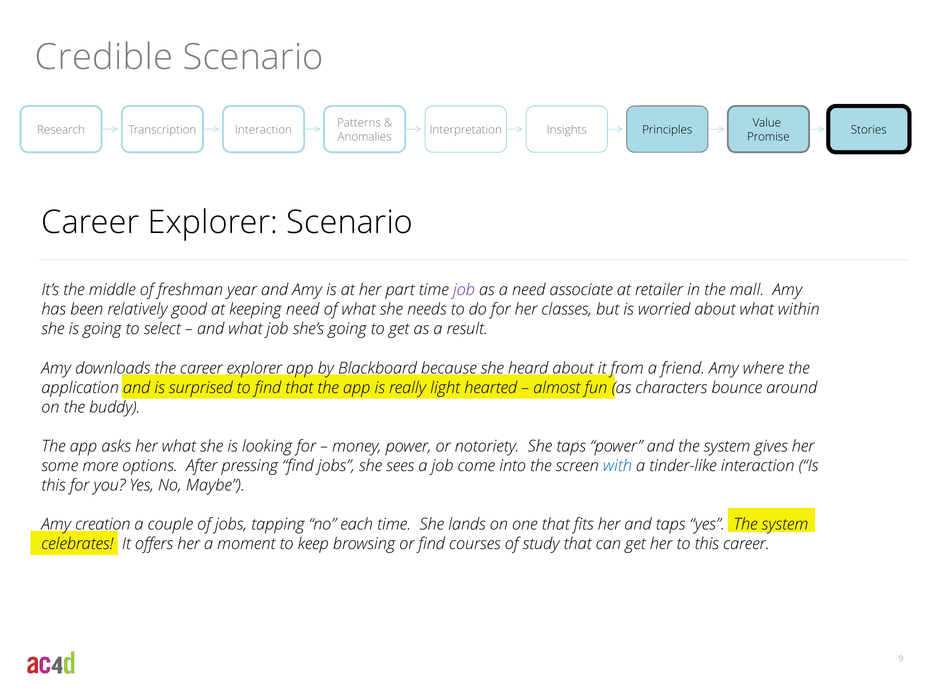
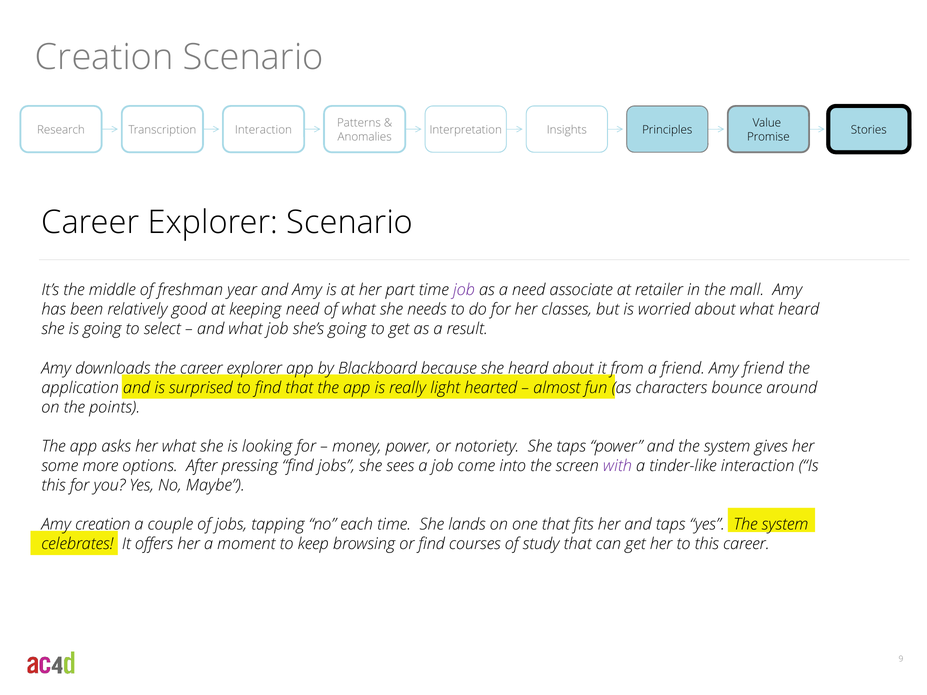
Credible at (104, 57): Credible -> Creation
what within: within -> heard
Amy where: where -> friend
buddy: buddy -> points
with colour: blue -> purple
